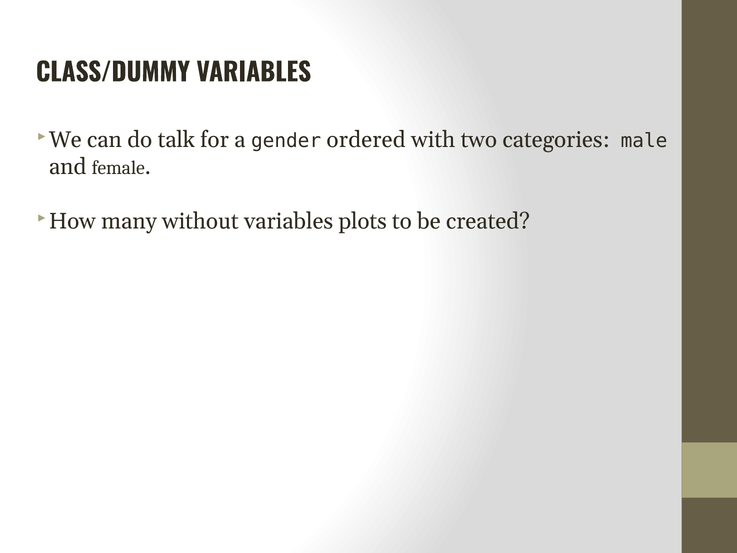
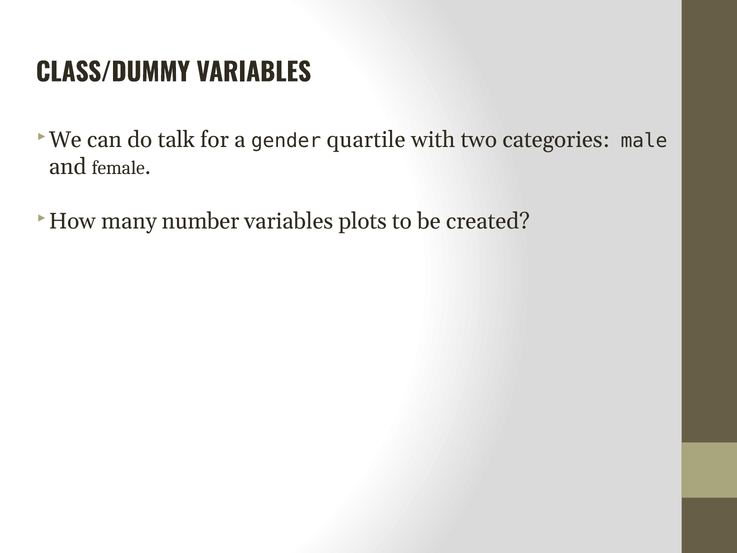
ordered: ordered -> quartile
without: without -> number
